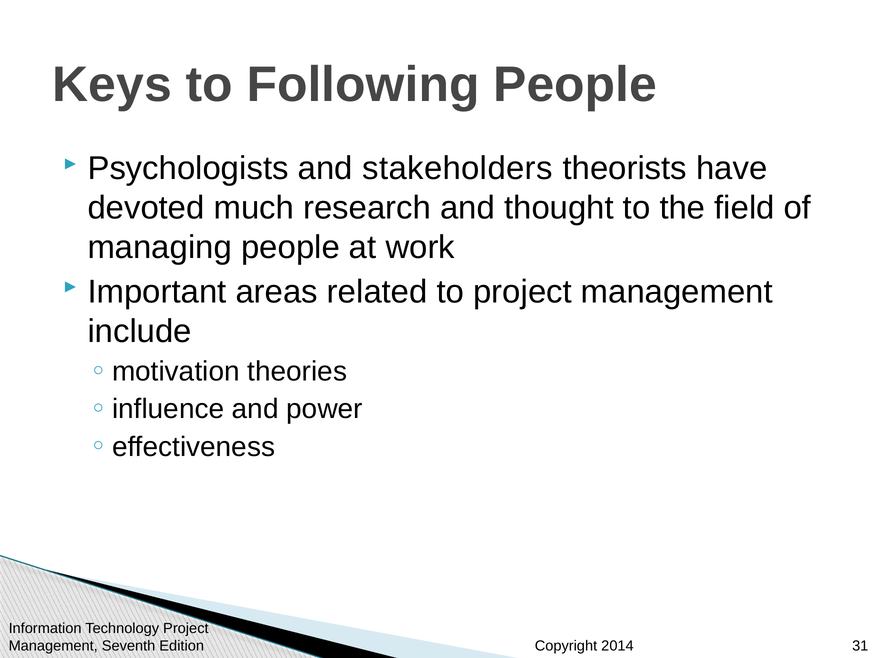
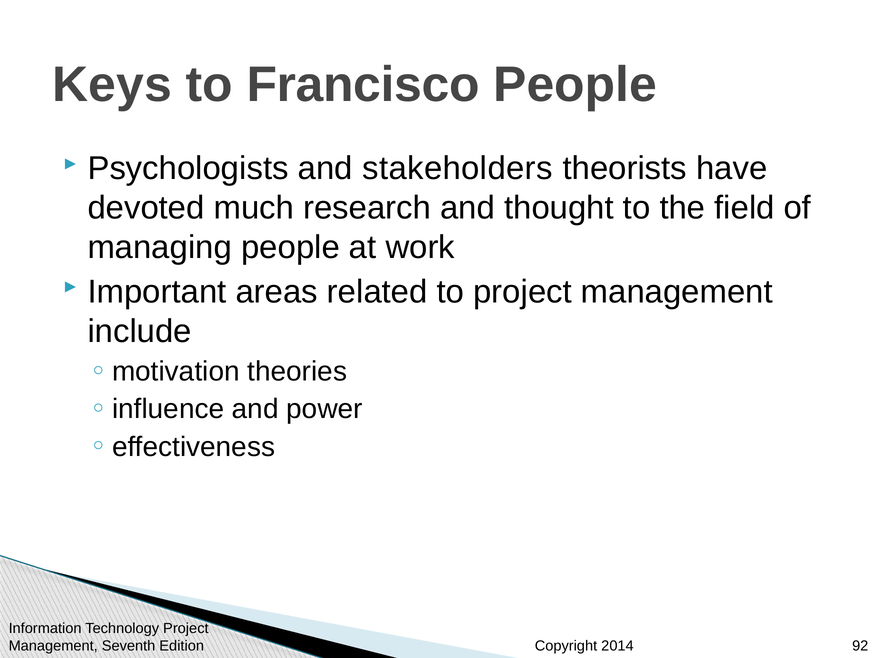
Following: Following -> Francisco
31: 31 -> 92
